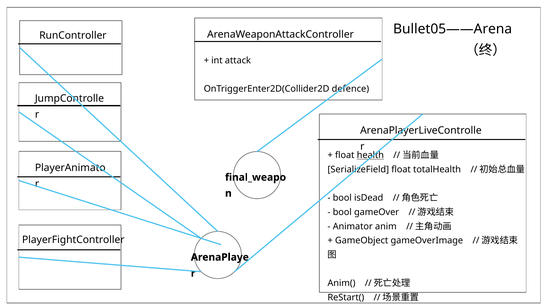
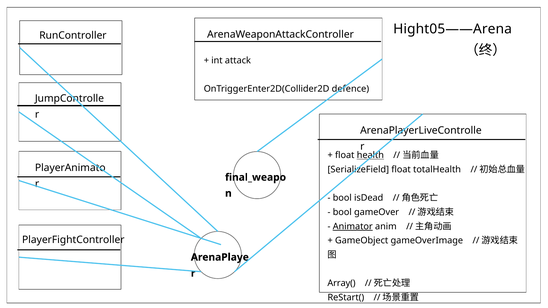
Bullet05——Arena: Bullet05——Arena -> Hight05——Arena
Animator underline: none -> present
Anim(: Anim( -> Array(
